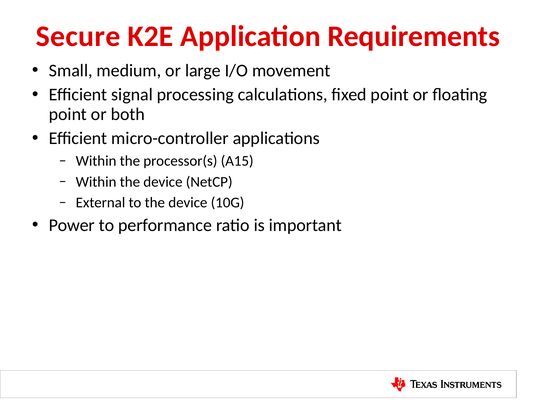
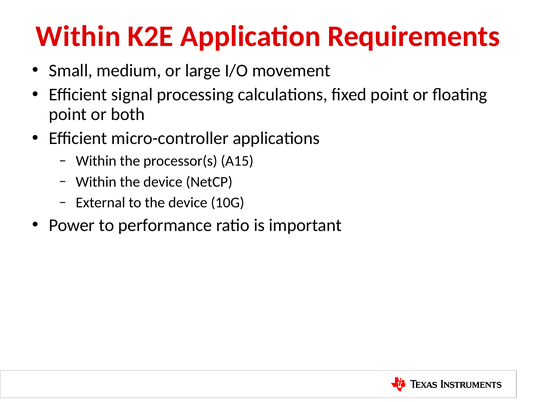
Secure at (78, 36): Secure -> Within
